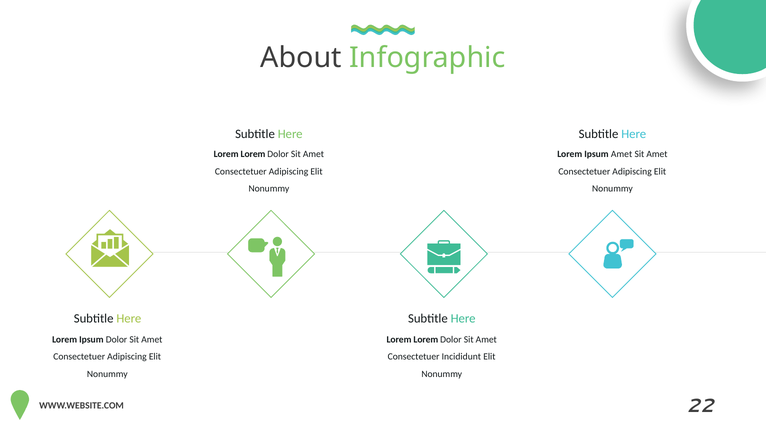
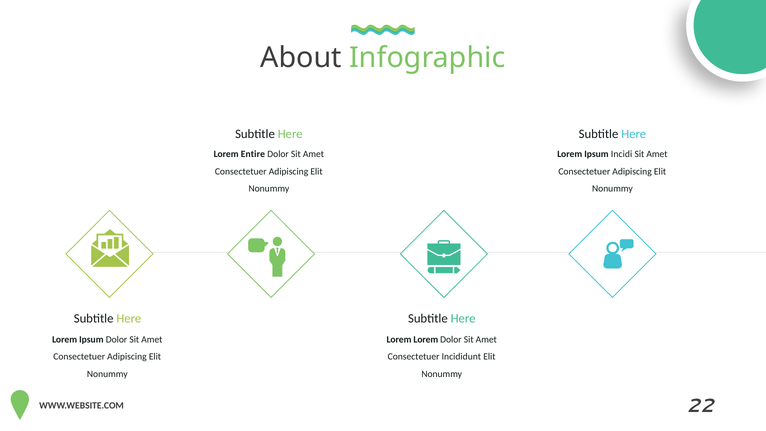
Lorem at (253, 154): Lorem -> Entire
Ipsum Amet: Amet -> Incidi
